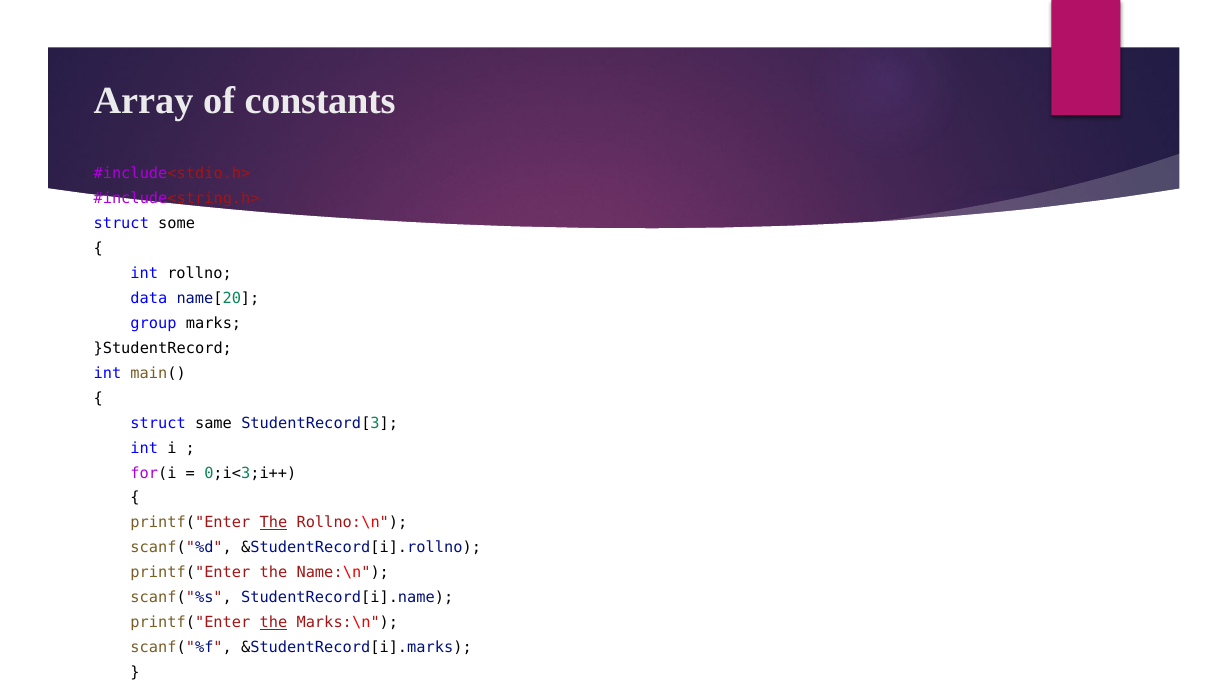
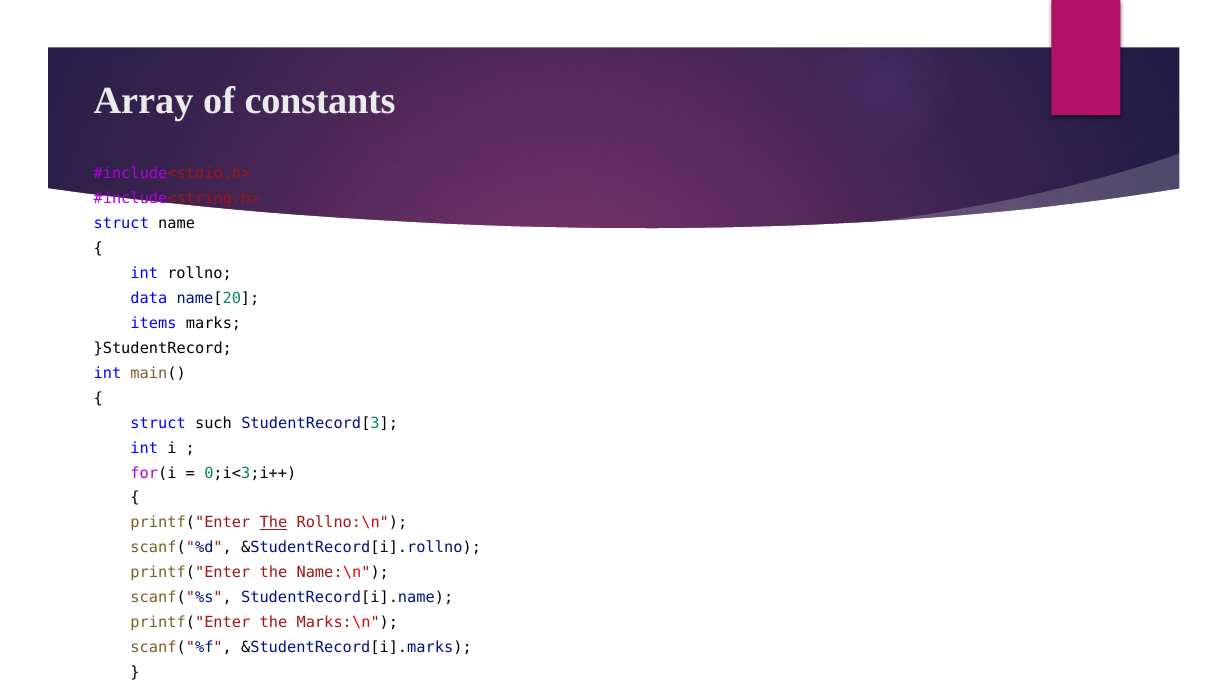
some: some -> name
group: group -> items
same: same -> such
the at (273, 622) underline: present -> none
